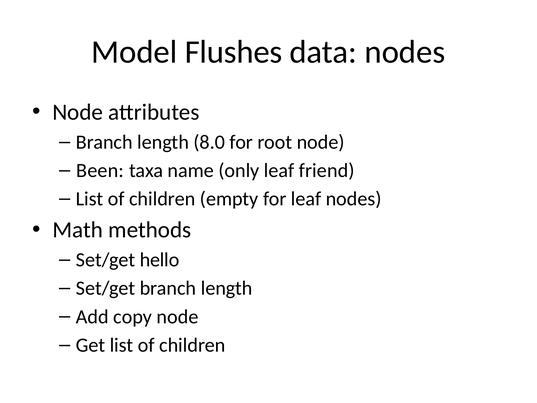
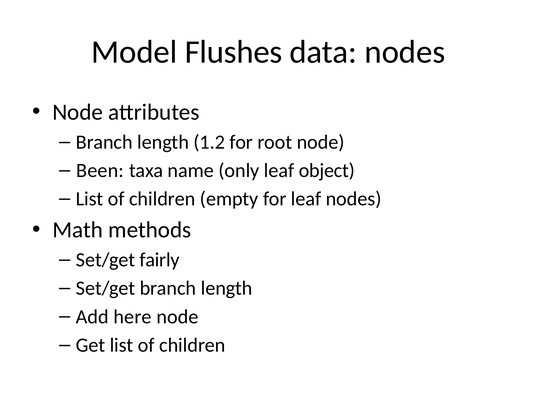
8.0: 8.0 -> 1.2
friend: friend -> object
hello: hello -> fairly
copy: copy -> here
